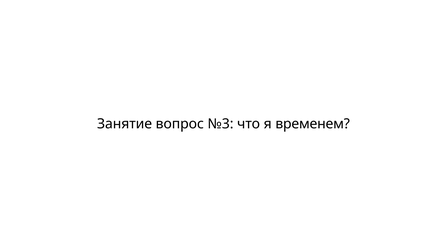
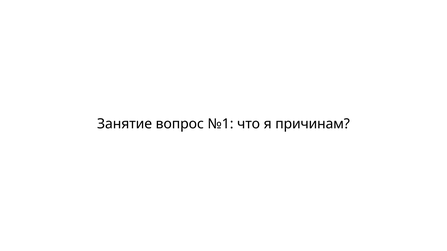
№3: №3 -> №1
временем: временем -> причинам
